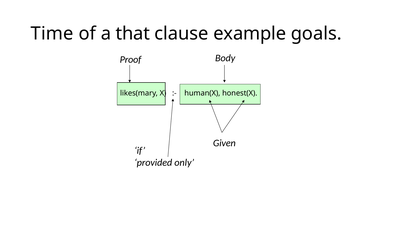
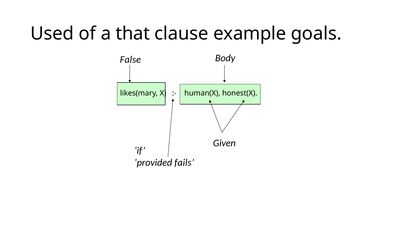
Time: Time -> Used
Proof: Proof -> False
only: only -> fails
